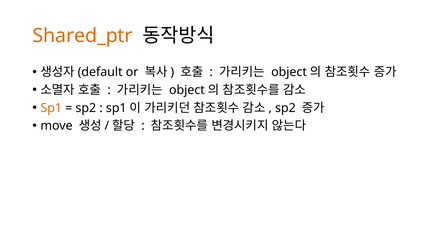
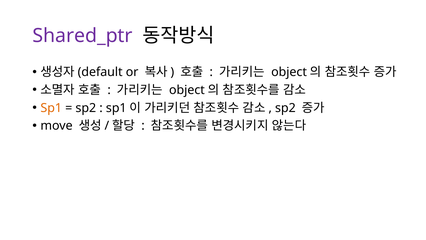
Shared_ptr colour: orange -> purple
